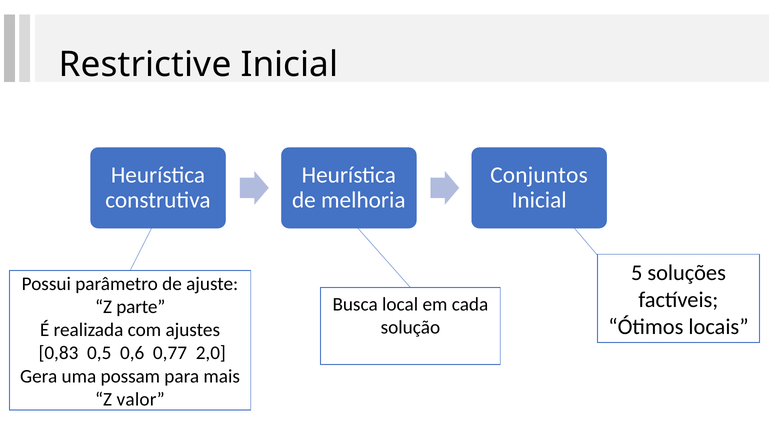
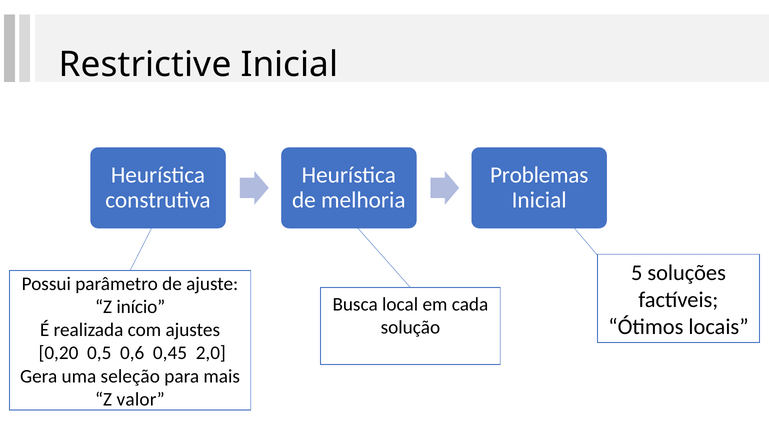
Conjuntos: Conjuntos -> Problemas
parte: parte -> início
0,83: 0,83 -> 0,20
0,77: 0,77 -> 0,45
possam: possam -> seleção
